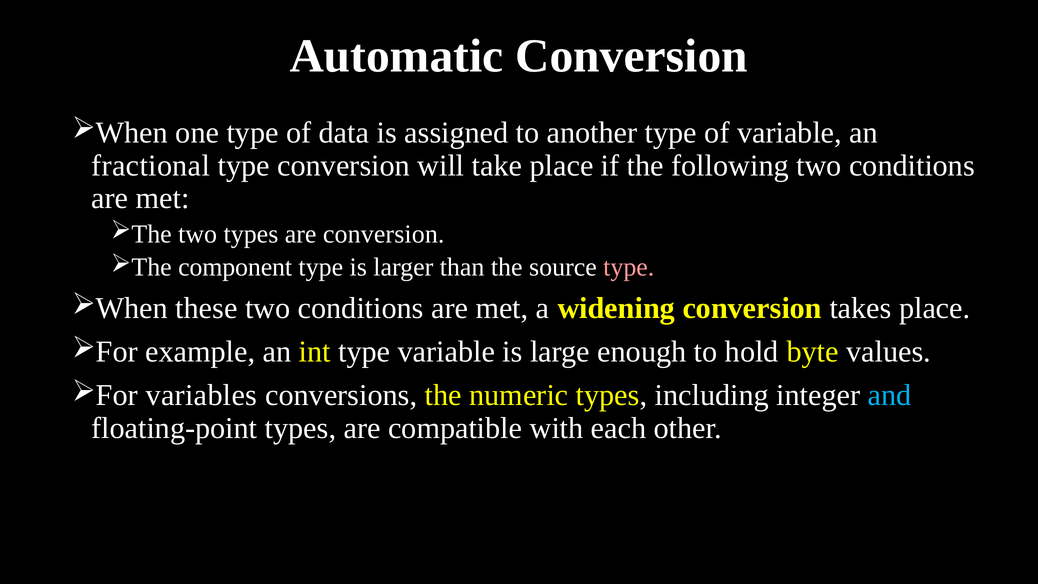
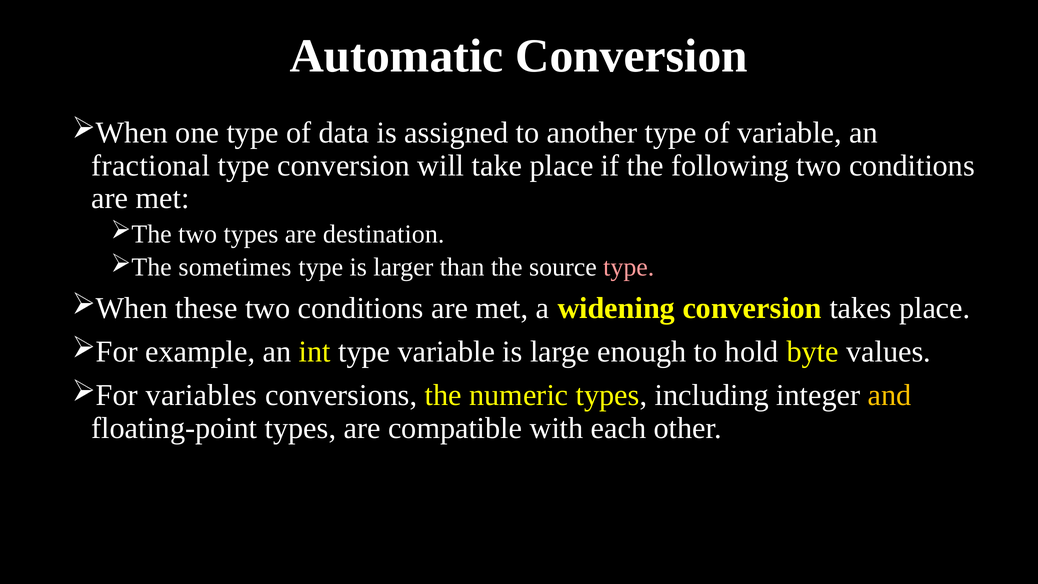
are conversion: conversion -> destination
component: component -> sometimes
and colour: light blue -> yellow
